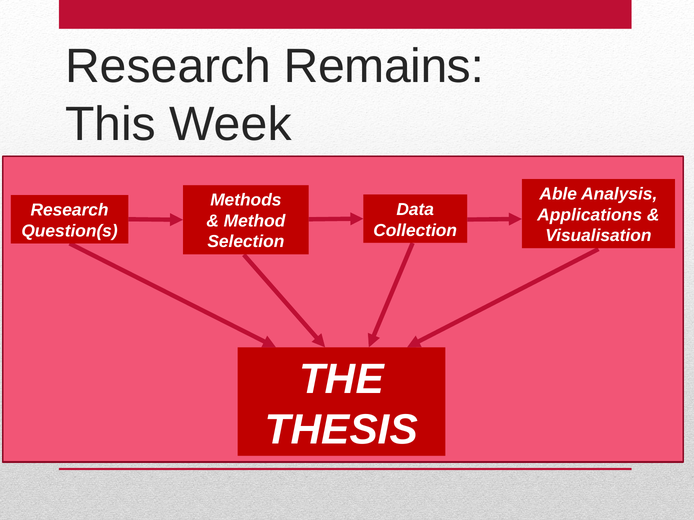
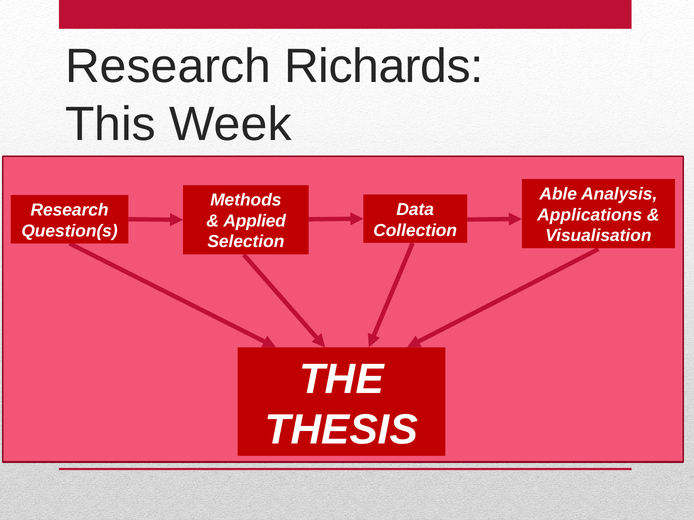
Remains: Remains -> Richards
Method: Method -> Applied
